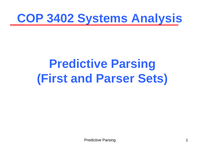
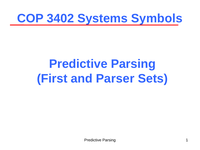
Analysis: Analysis -> Symbols
